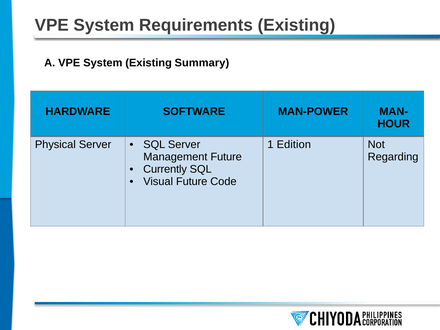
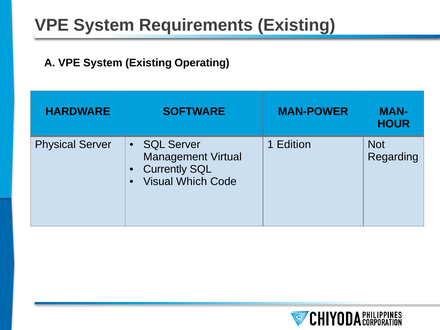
Summary: Summary -> Operating
Management Future: Future -> Virtual
Visual Future: Future -> Which
